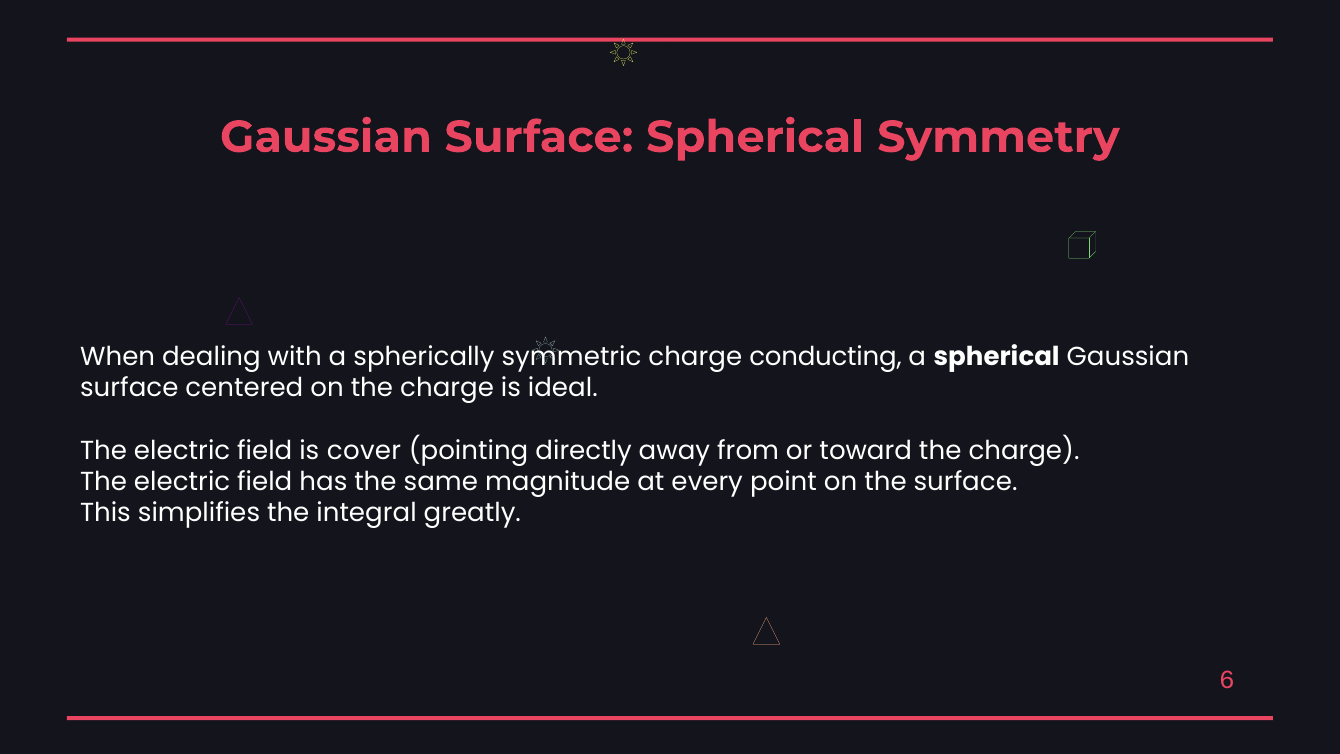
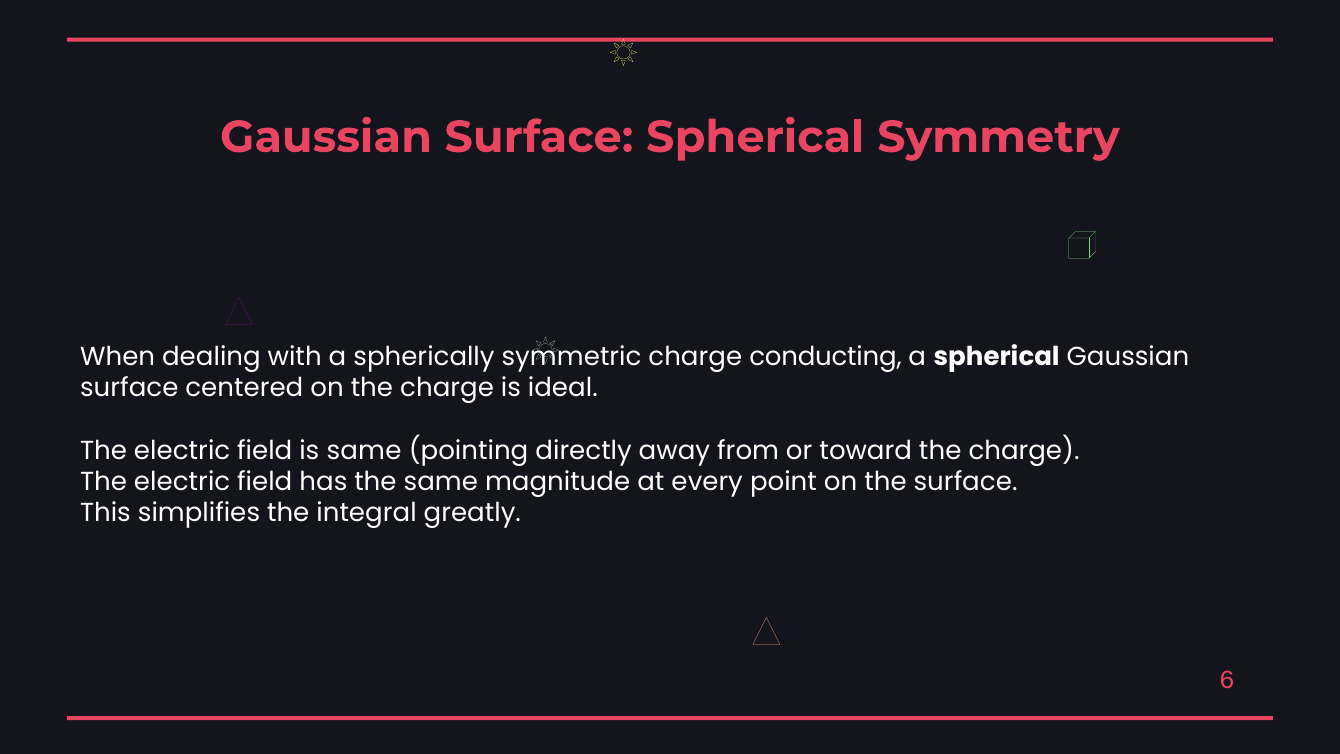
is cover: cover -> same
